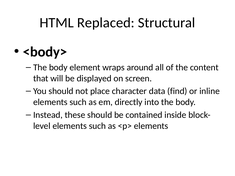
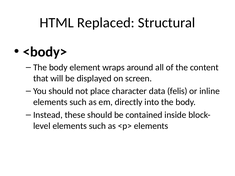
find: find -> felis
